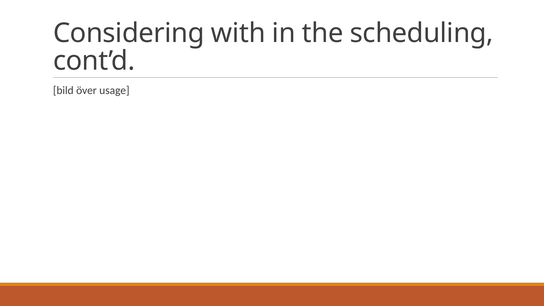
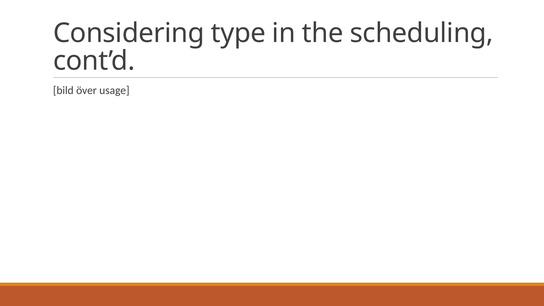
with: with -> type
